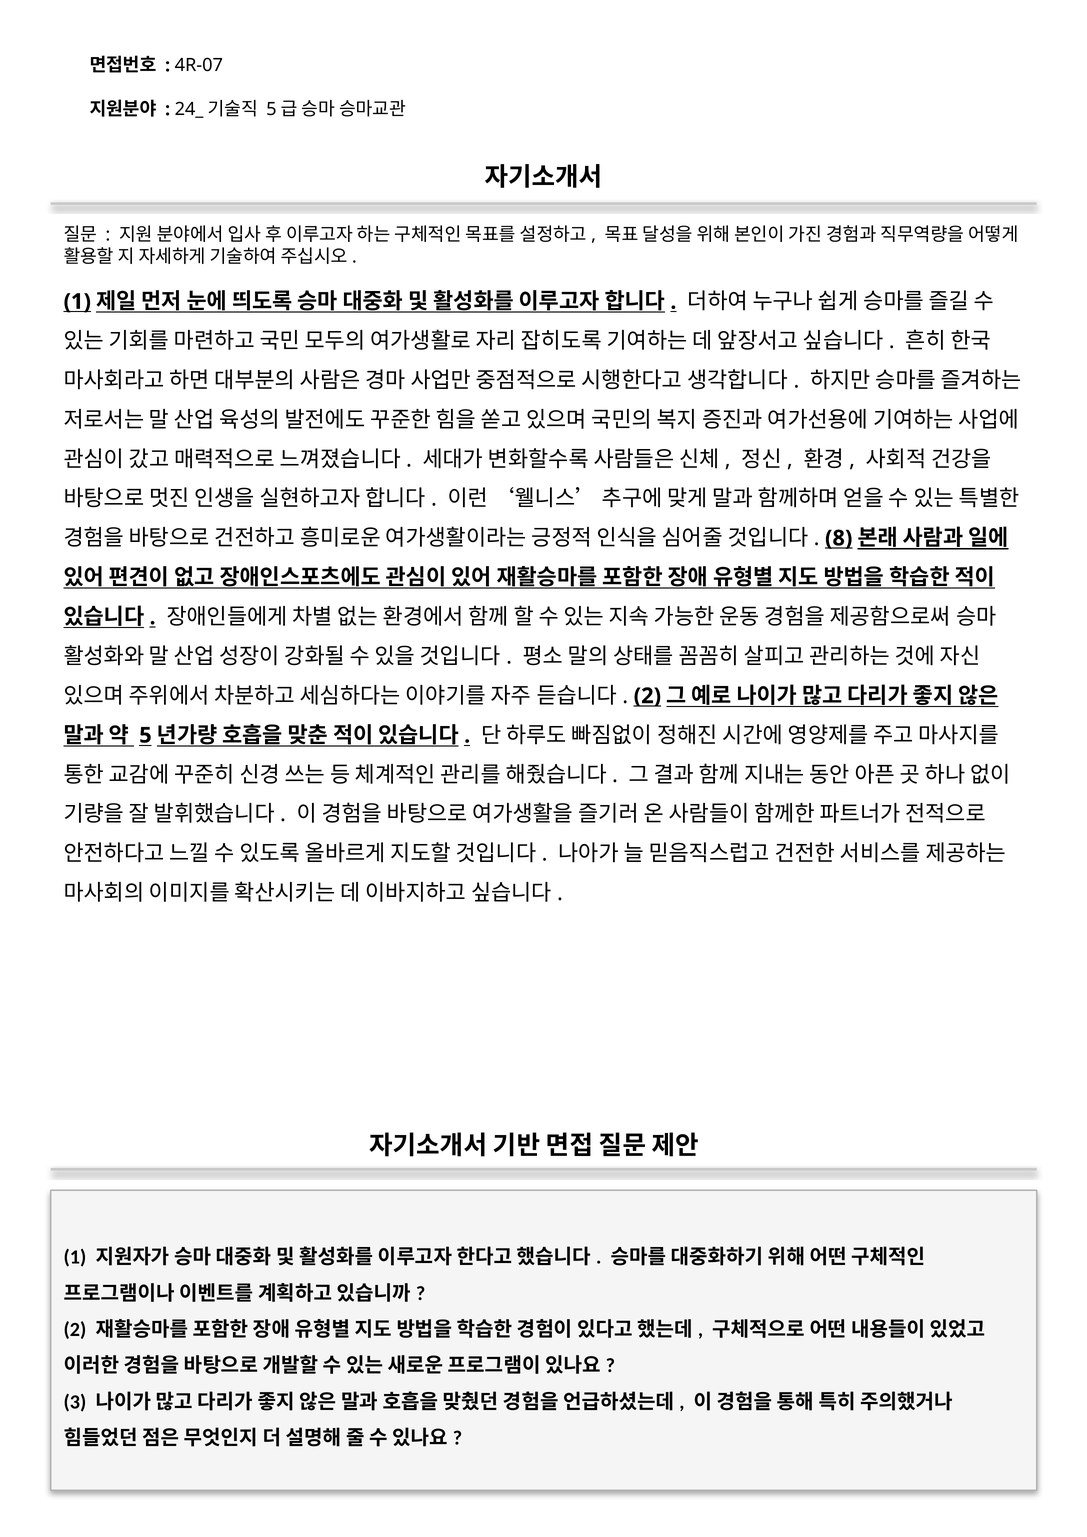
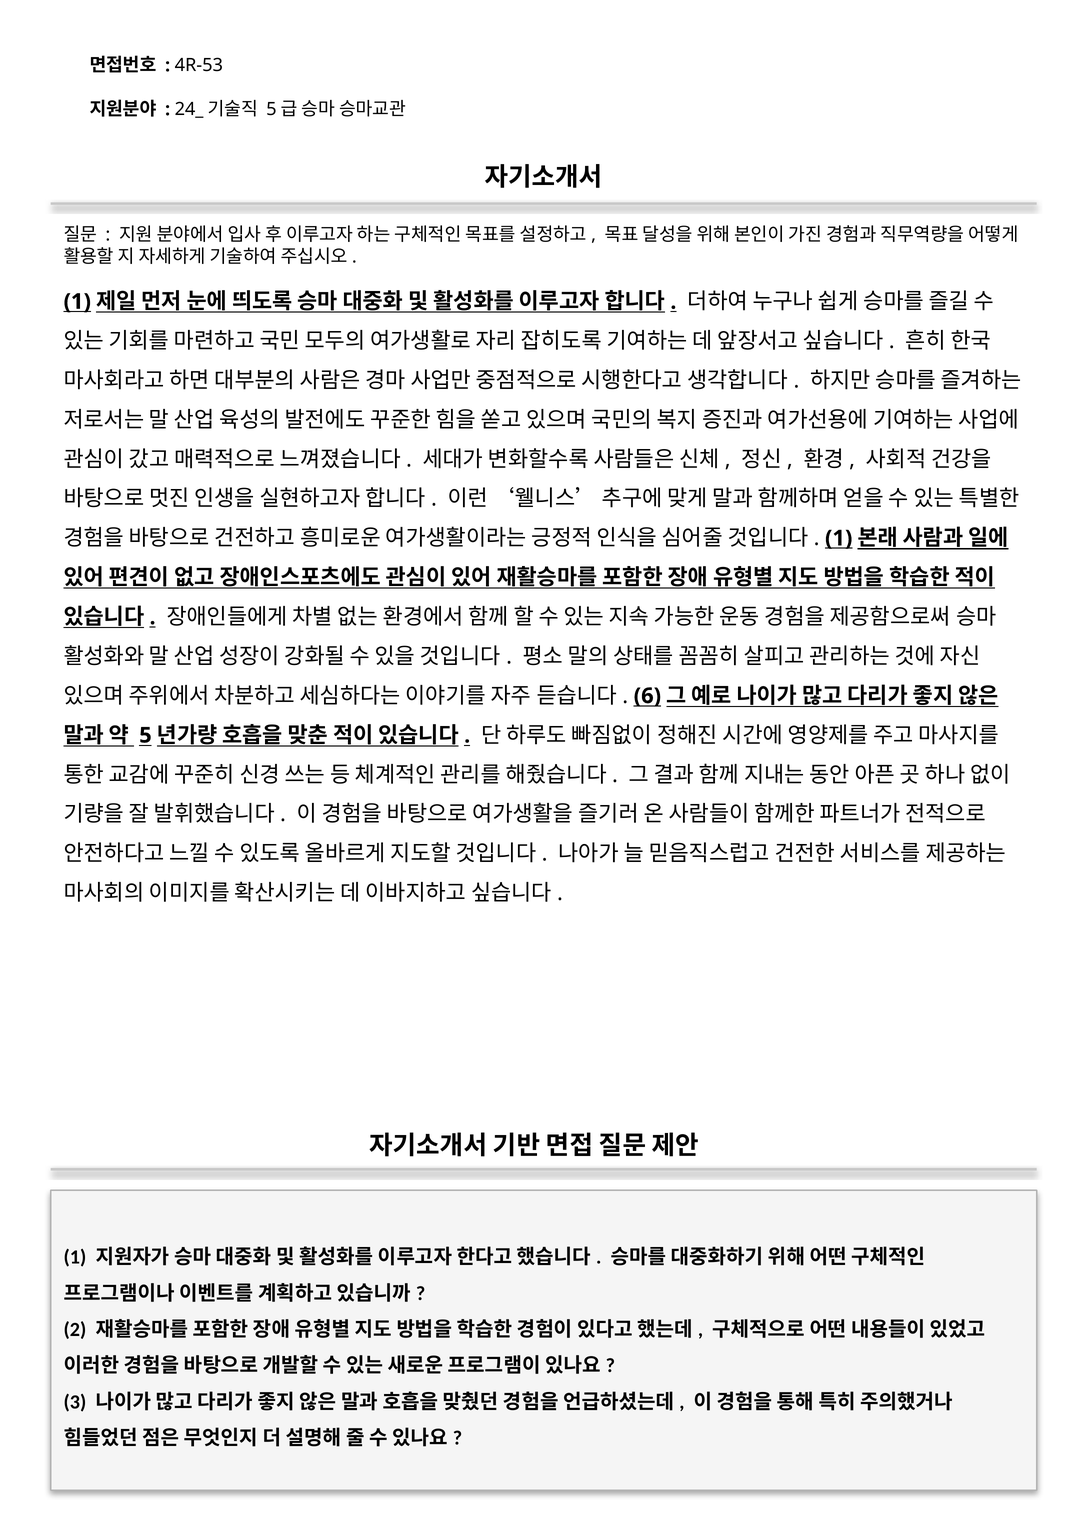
4R-07: 4R-07 -> 4R-53
8 at (839, 538): 8 -> 1
2 at (647, 696): 2 -> 6
